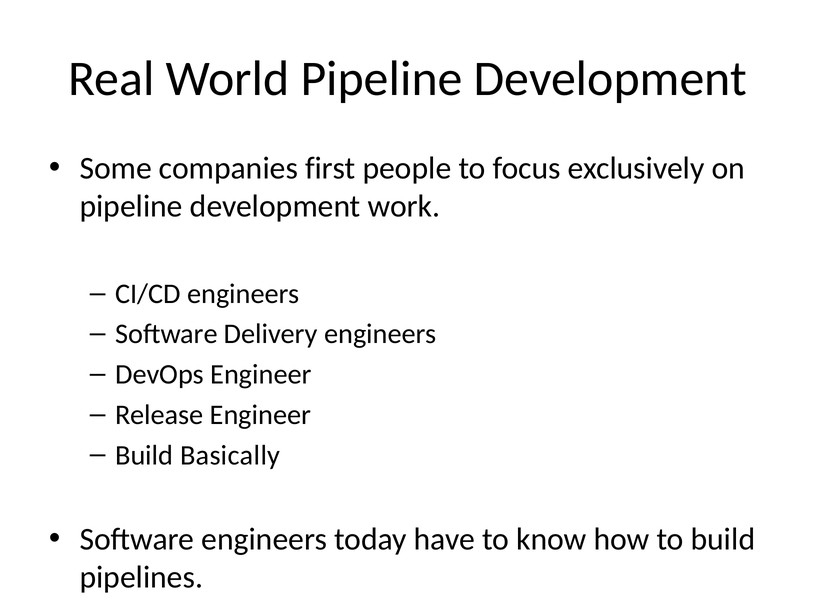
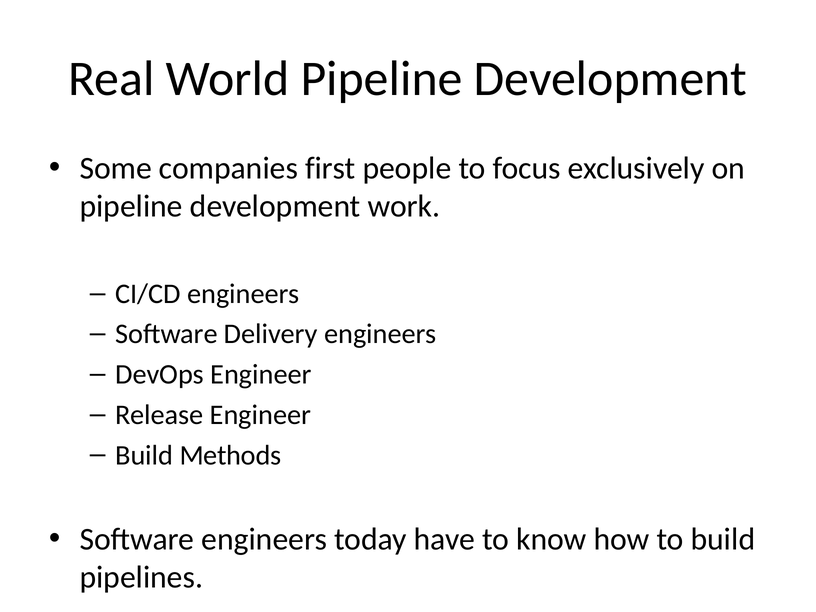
Basically: Basically -> Methods
